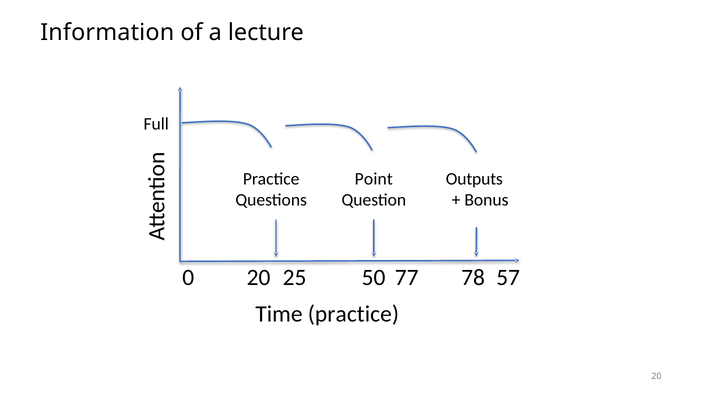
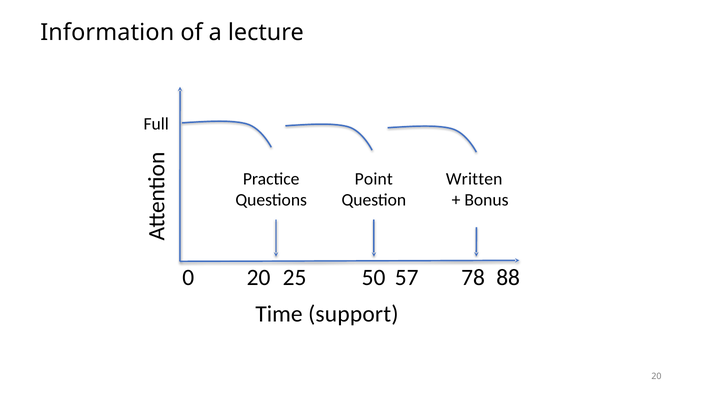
Outputs: Outputs -> Written
77: 77 -> 57
57: 57 -> 88
Time practice: practice -> support
